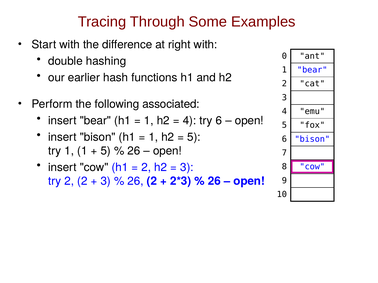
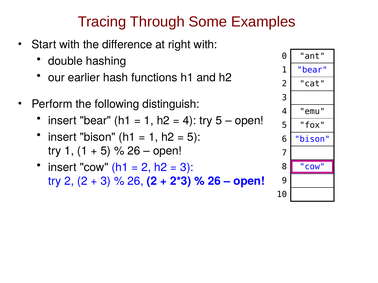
associated: associated -> distinguish
try 6: 6 -> 5
